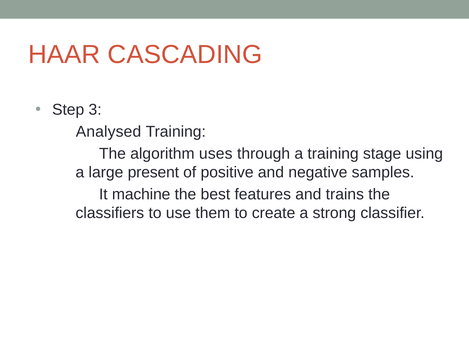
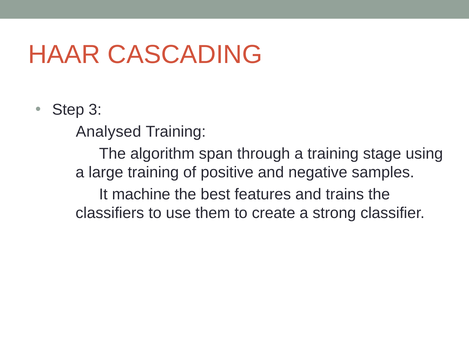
uses: uses -> span
large present: present -> training
